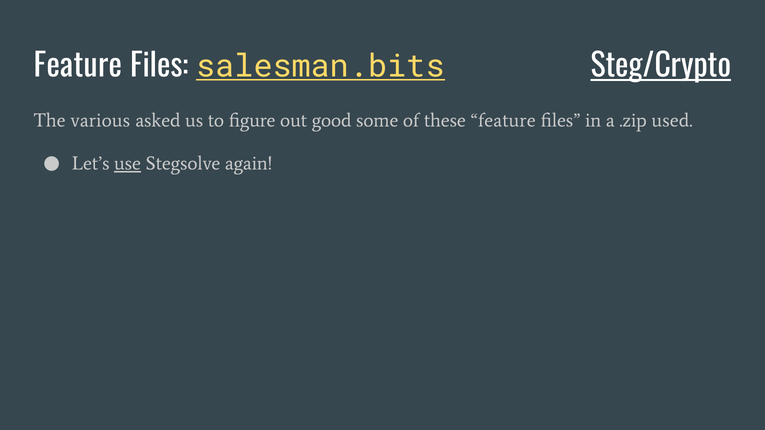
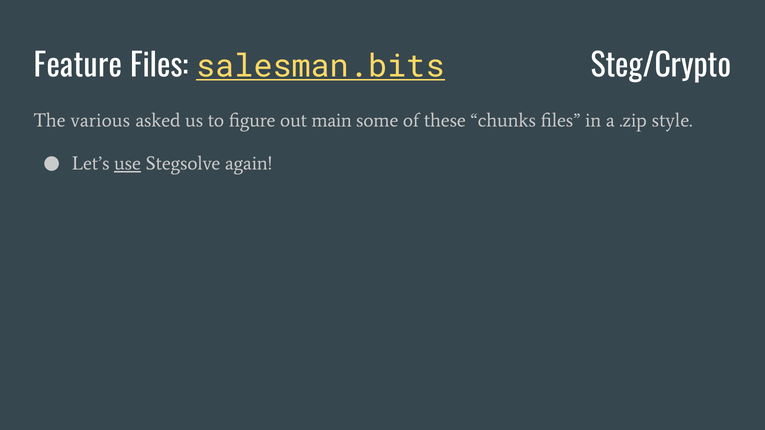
Steg/Crypto underline: present -> none
good: good -> main
these feature: feature -> chunks
used: used -> style
